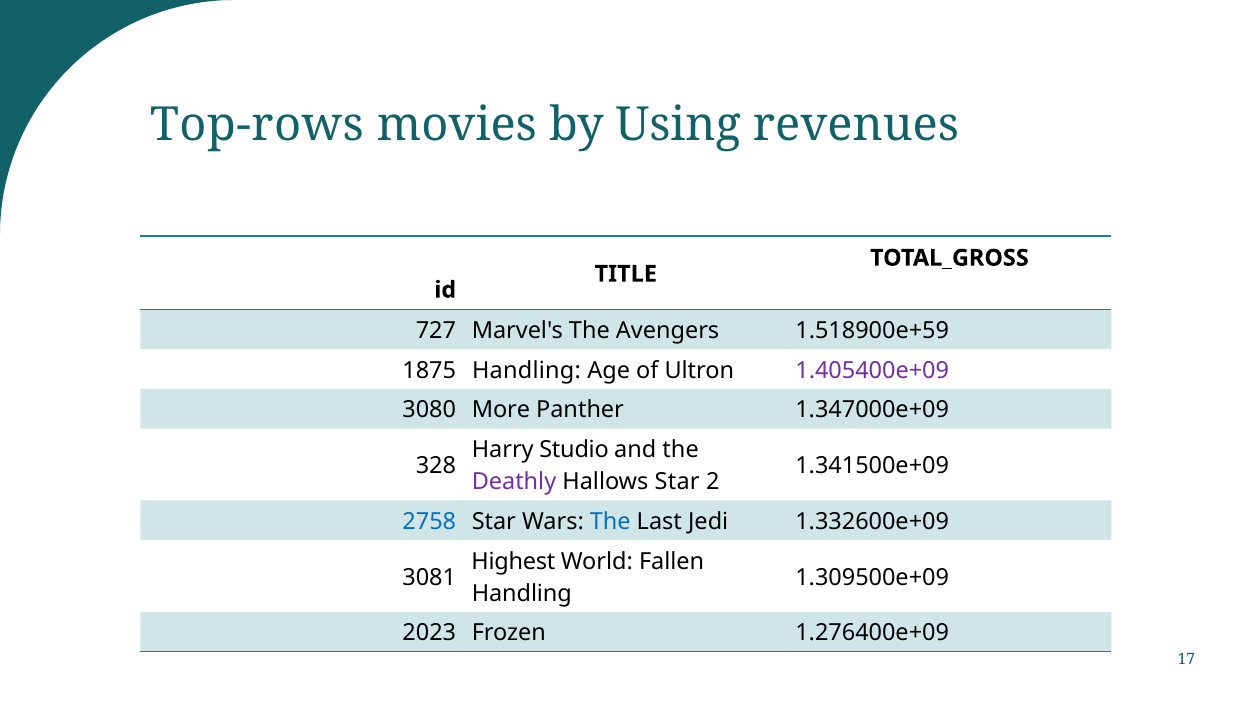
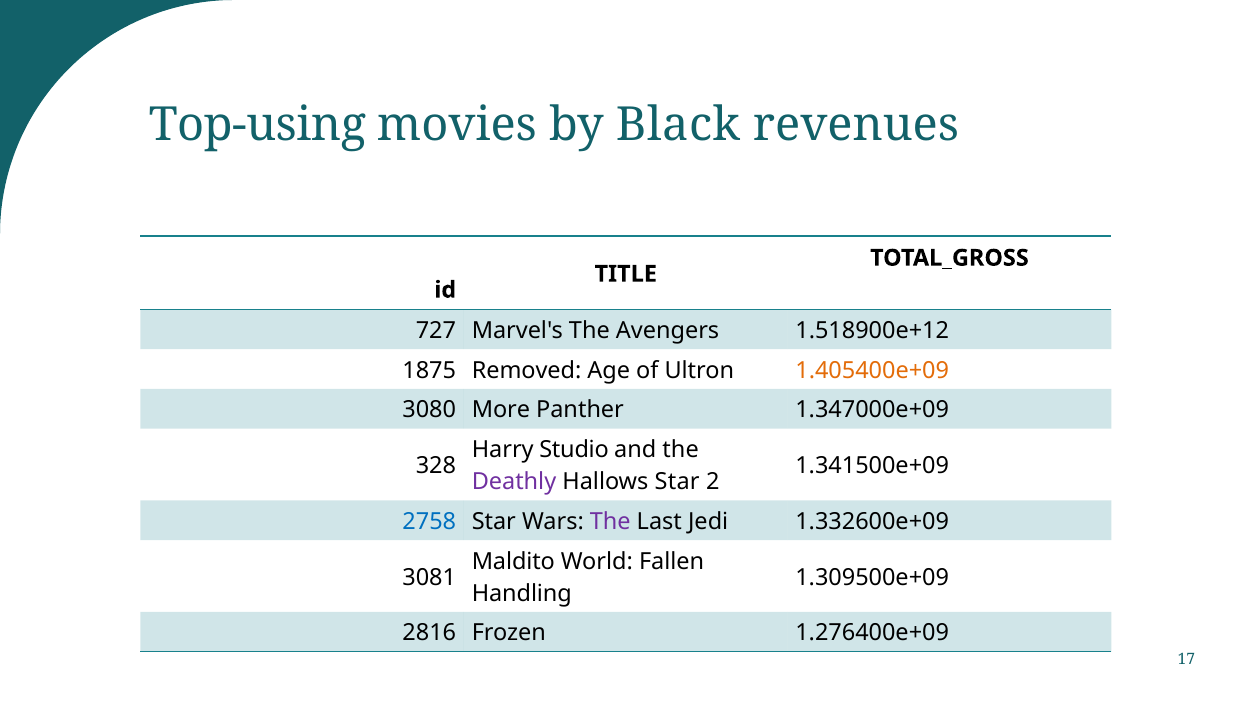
Top-rows: Top-rows -> Top-using
Using: Using -> Black
1.518900e+59: 1.518900e+59 -> 1.518900e+12
1875 Handling: Handling -> Removed
1.405400e+09 colour: purple -> orange
The at (610, 521) colour: blue -> purple
Highest: Highest -> Maldito
2023: 2023 -> 2816
